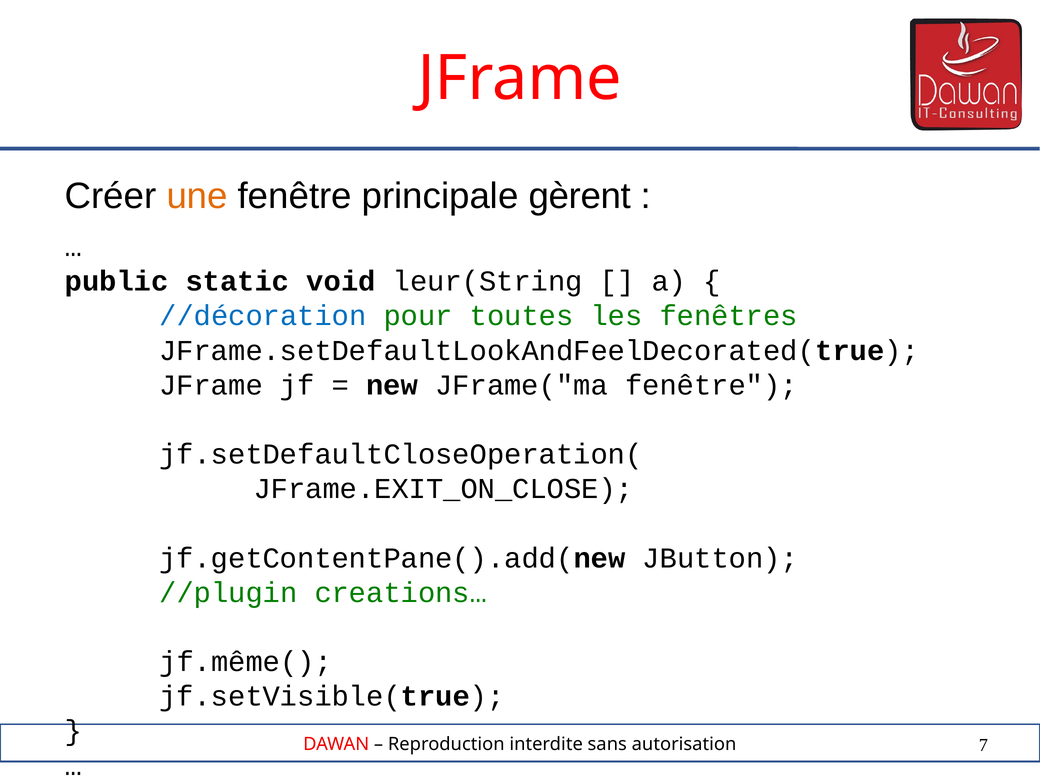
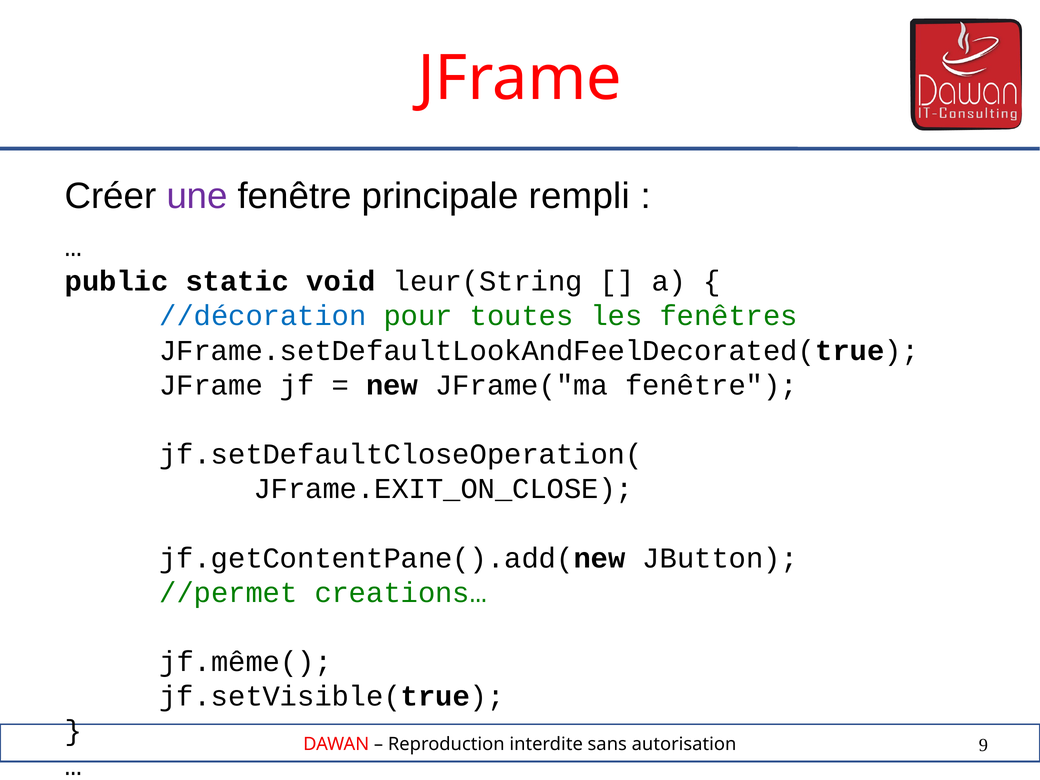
une colour: orange -> purple
gèrent: gèrent -> rempli
//plugin: //plugin -> //permet
7: 7 -> 9
